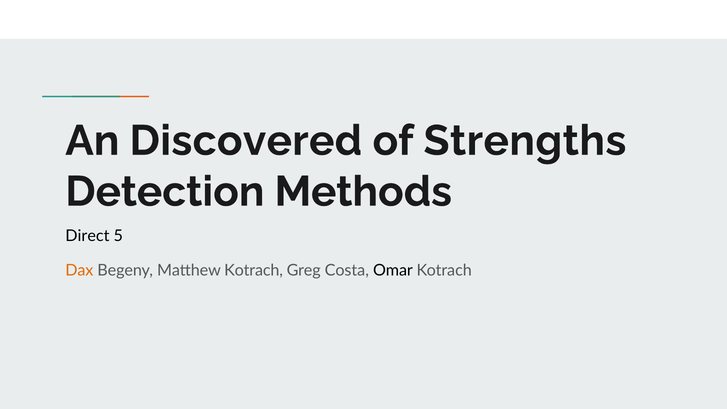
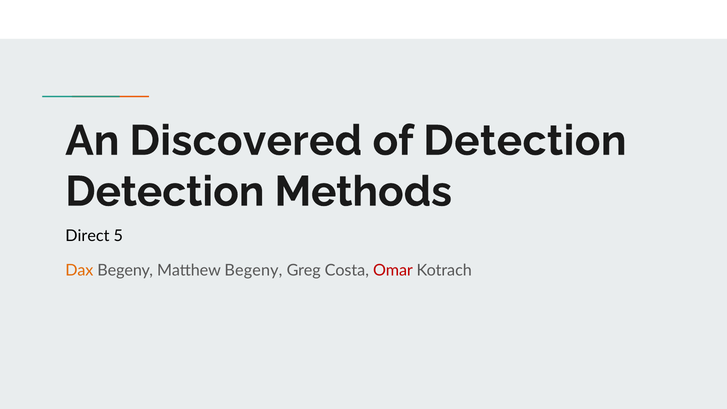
of Strengths: Strengths -> Detection
Matthew Kotrach: Kotrach -> Begeny
Omar colour: black -> red
